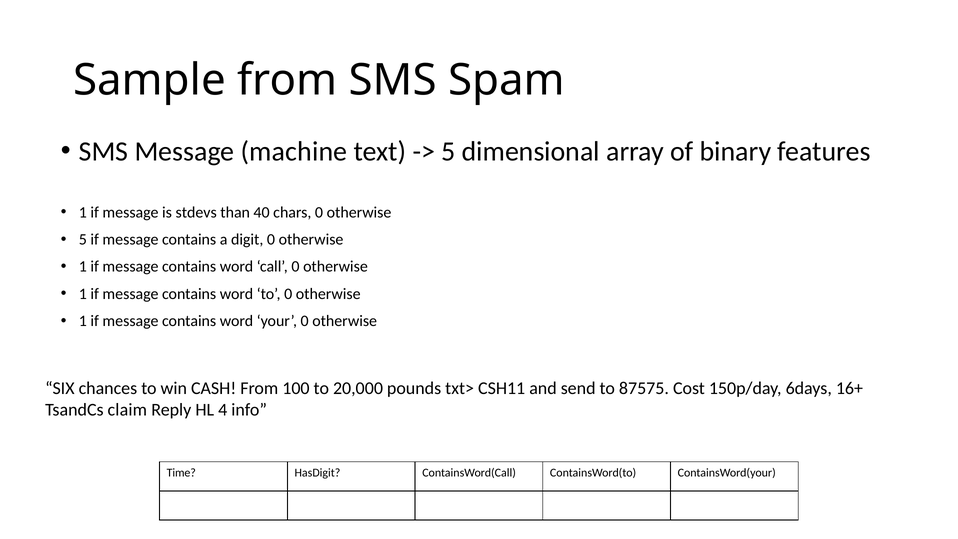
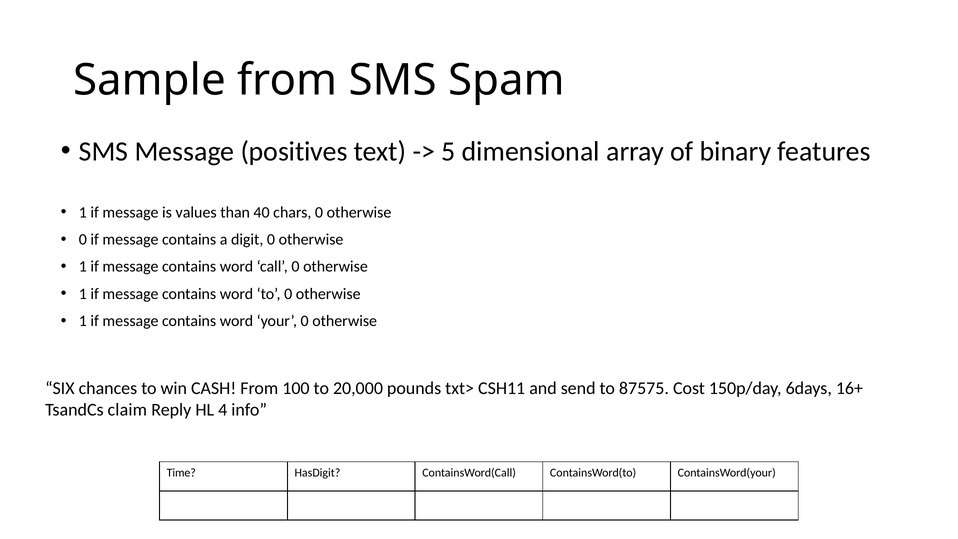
machine: machine -> positives
stdevs: stdevs -> values
5 at (83, 239): 5 -> 0
